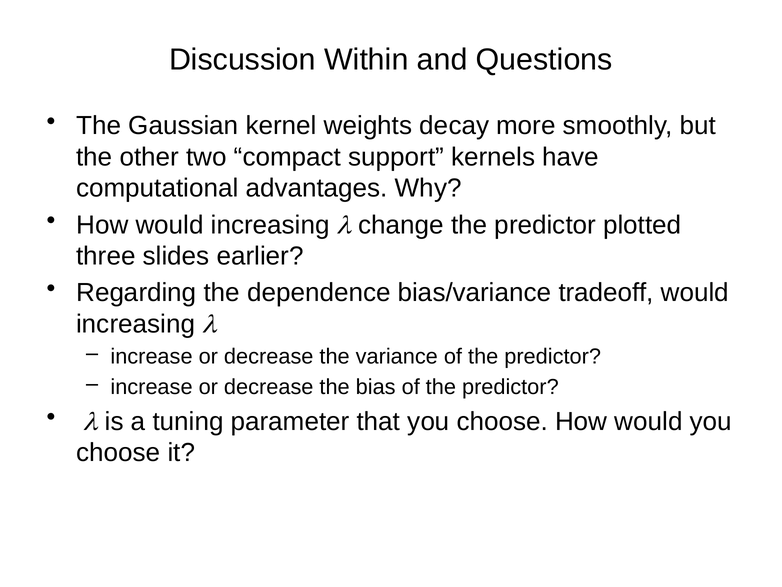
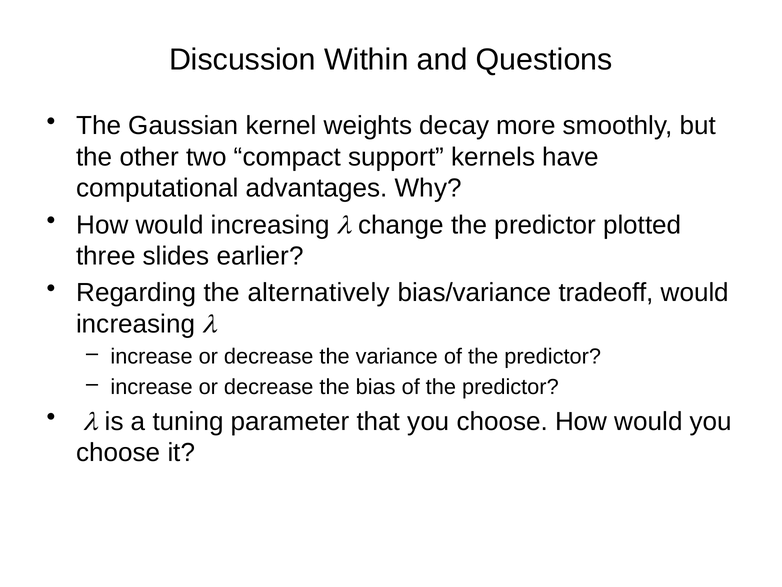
dependence: dependence -> alternatively
